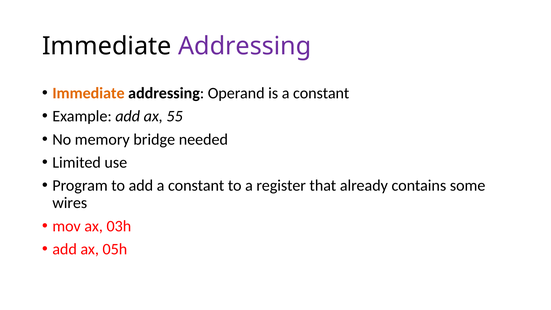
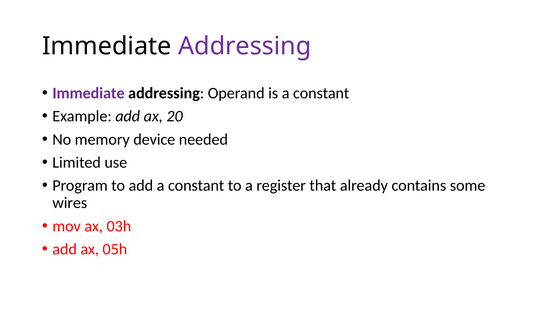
Immediate at (88, 93) colour: orange -> purple
55: 55 -> 20
bridge: bridge -> device
